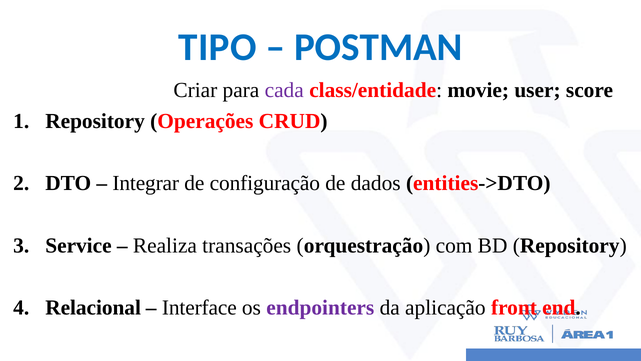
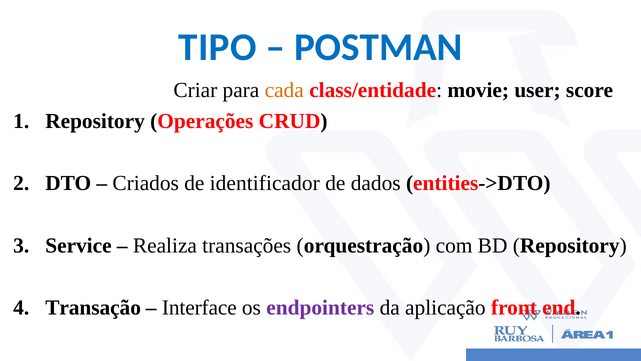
cada colour: purple -> orange
Integrar: Integrar -> Criados
configuração: configuração -> identificador
Relacional: Relacional -> Transação
